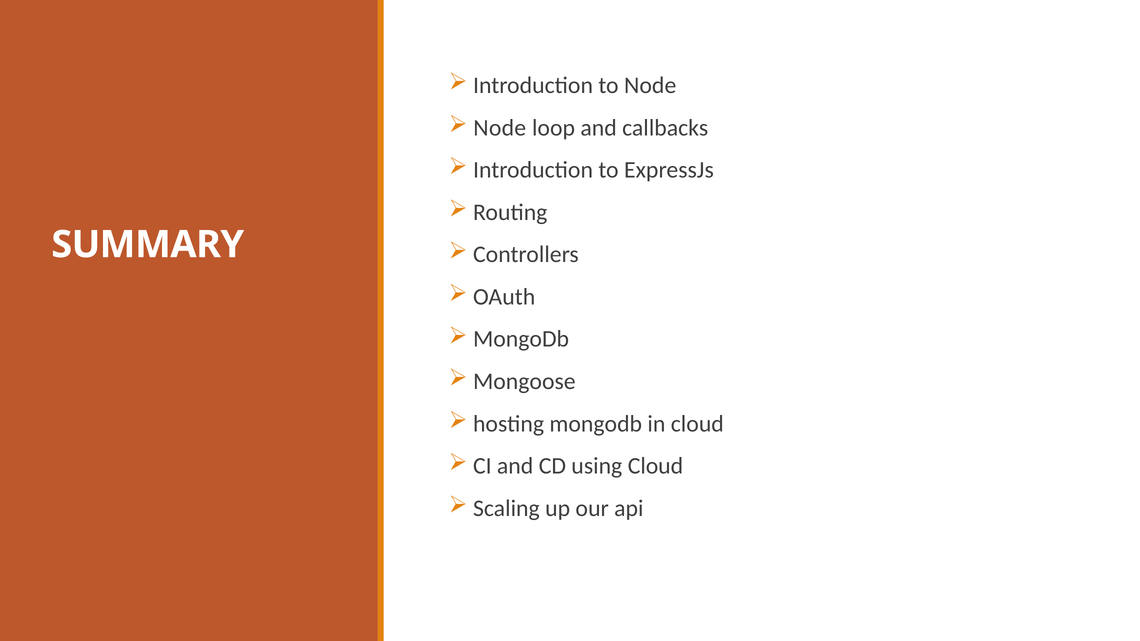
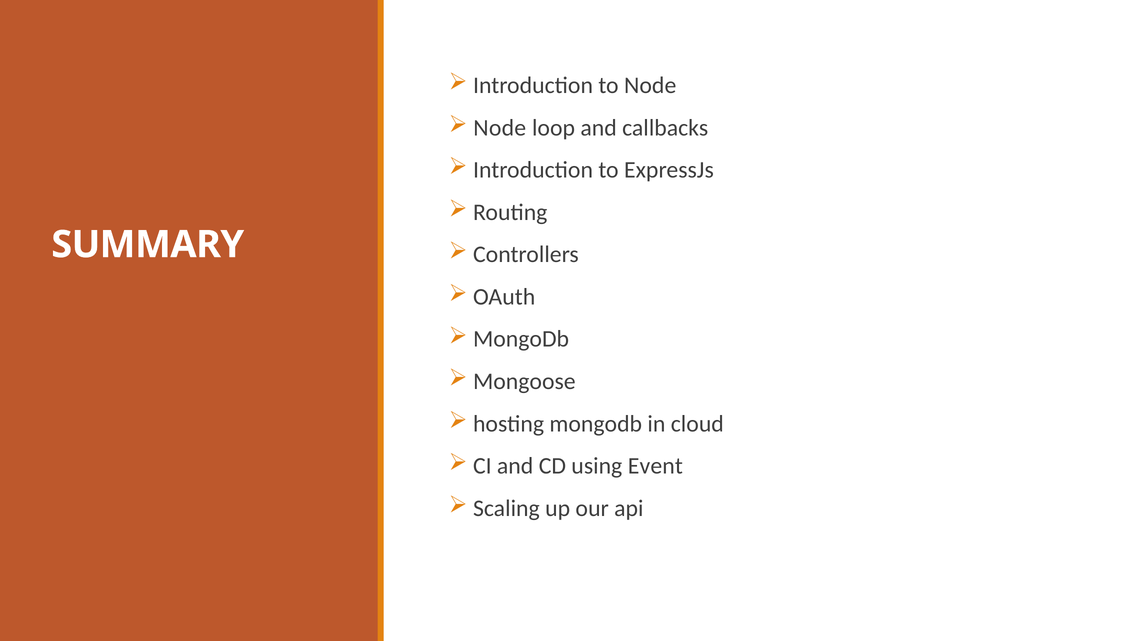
using Cloud: Cloud -> Event
